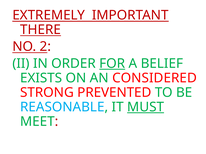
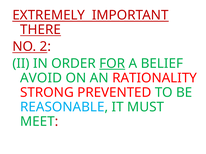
EXISTS: EXISTS -> AVOID
CONSIDERED: CONSIDERED -> RATIONALITY
MUST underline: present -> none
